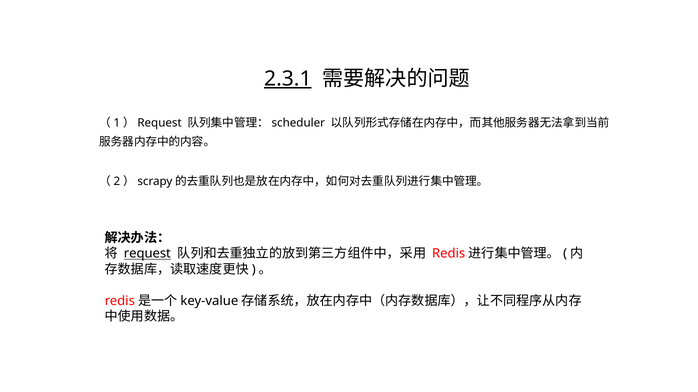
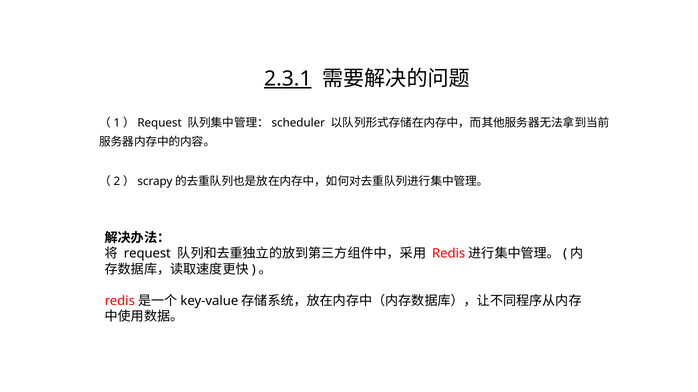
request underline: present -> none
